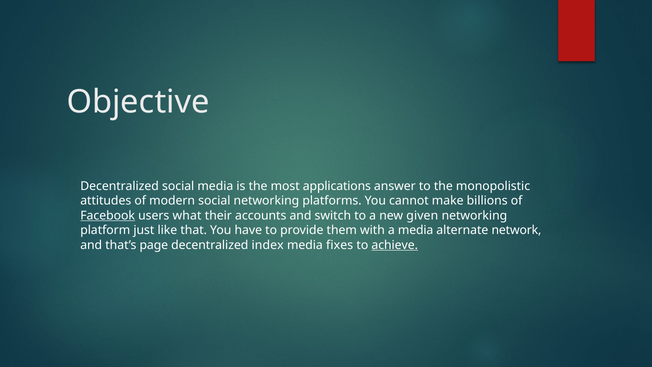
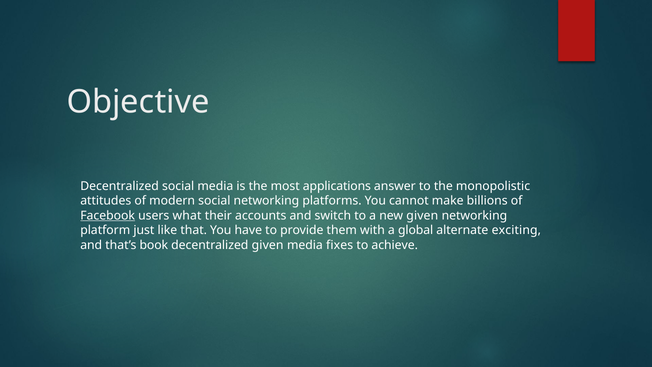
a media: media -> global
network: network -> exciting
page: page -> book
decentralized index: index -> given
achieve underline: present -> none
